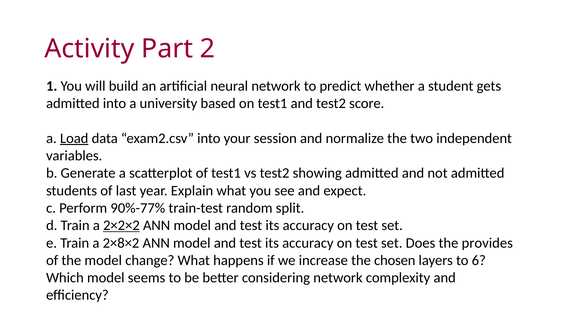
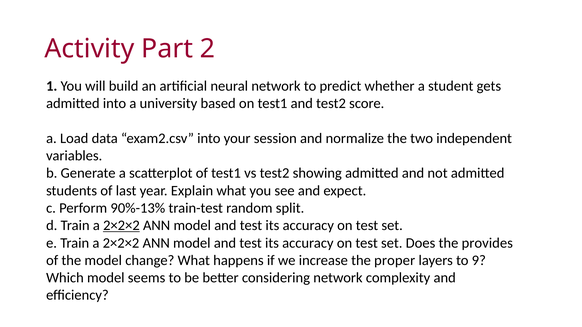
Load underline: present -> none
90%-77%: 90%-77% -> 90%-13%
e Train a 2×8×2: 2×8×2 -> 2×2×2
chosen: chosen -> proper
6: 6 -> 9
